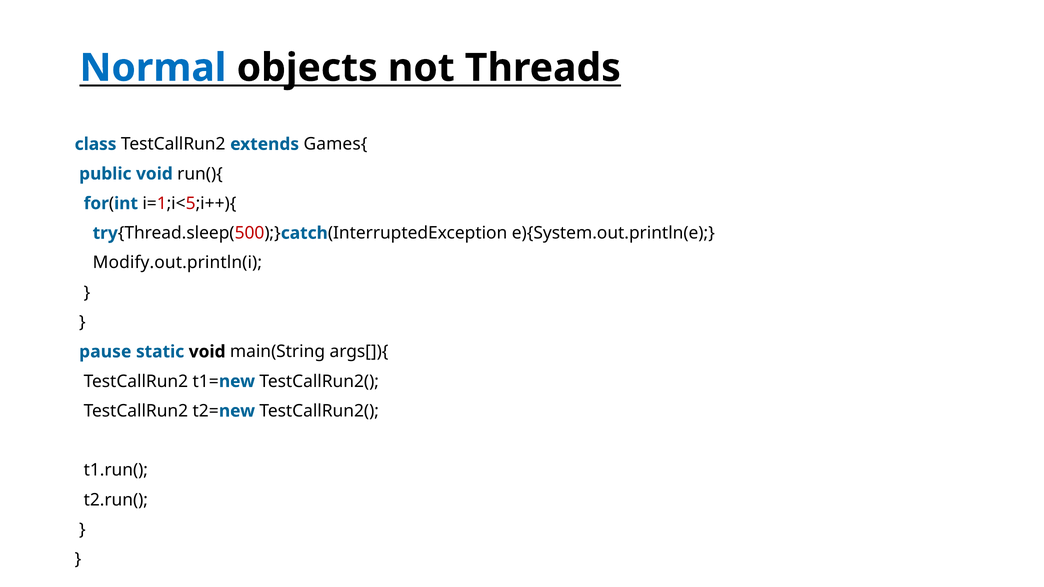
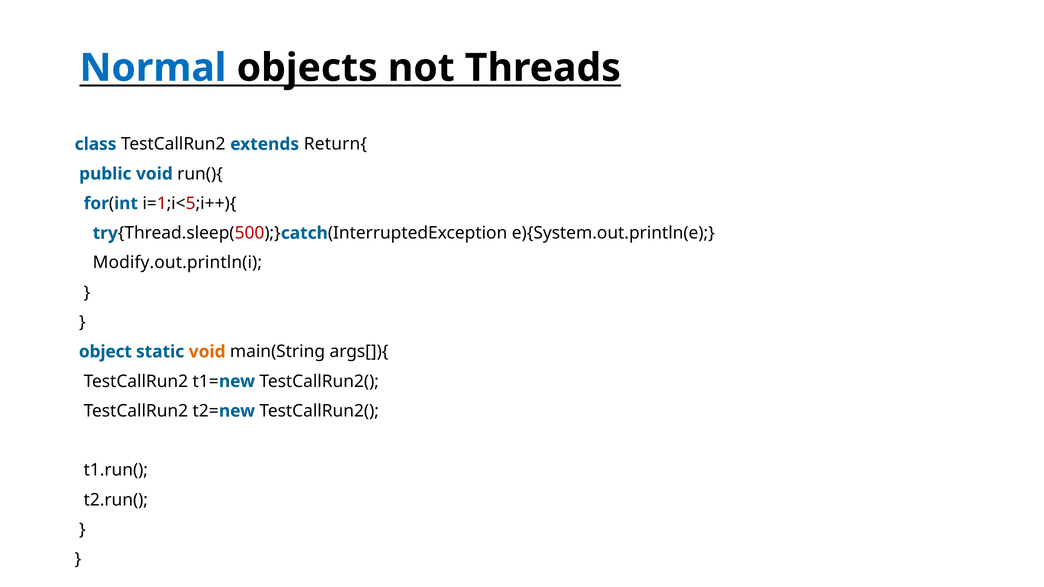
Games{: Games{ -> Return{
pause: pause -> object
void at (207, 352) colour: black -> orange
